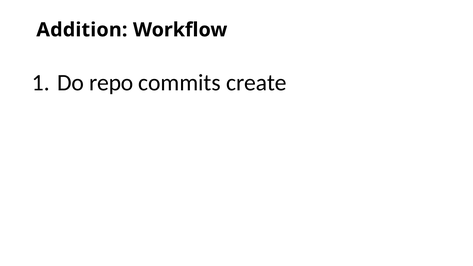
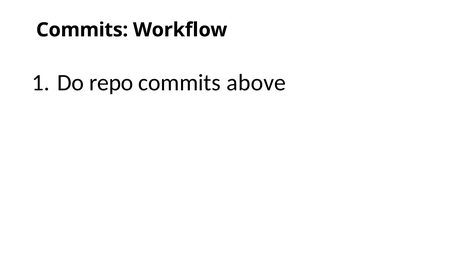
Addition at (82, 30): Addition -> Commits
create: create -> above
